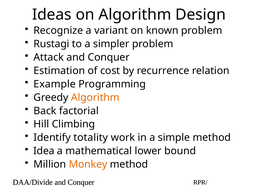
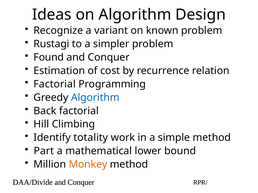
Attack: Attack -> Found
Example at (55, 84): Example -> Factorial
Algorithm at (95, 98) colour: orange -> blue
Idea: Idea -> Part
